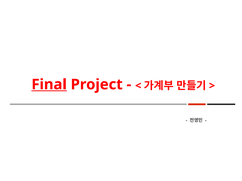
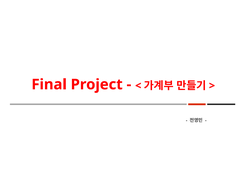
Final underline: present -> none
